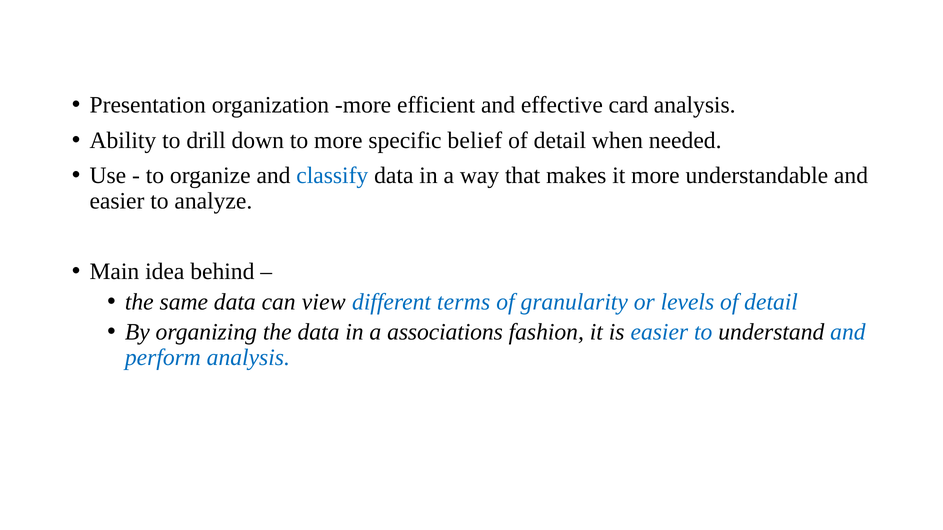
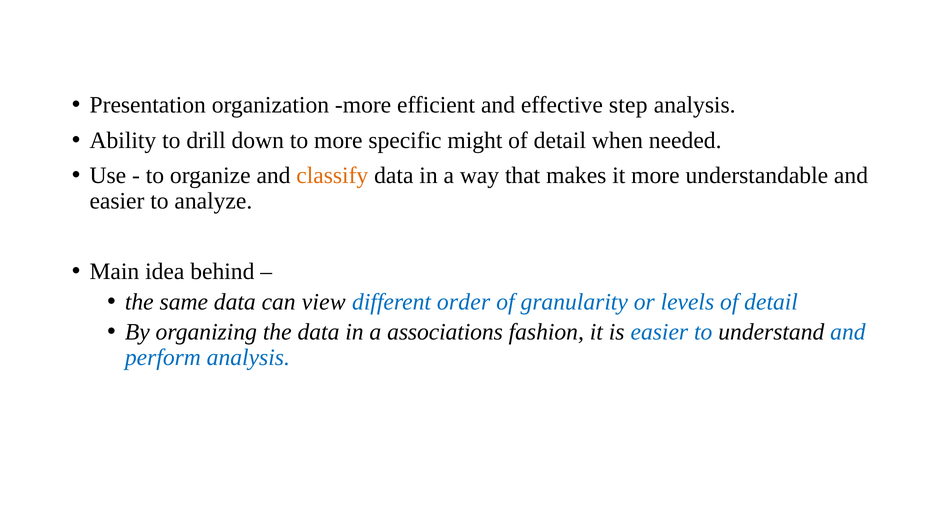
card: card -> step
belief: belief -> might
classify colour: blue -> orange
terms: terms -> order
